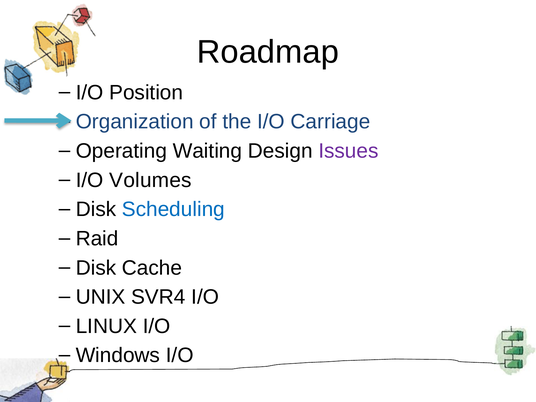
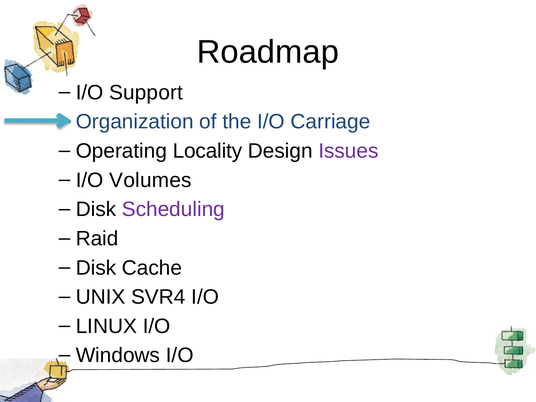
Position: Position -> Support
Waiting: Waiting -> Locality
Scheduling colour: blue -> purple
